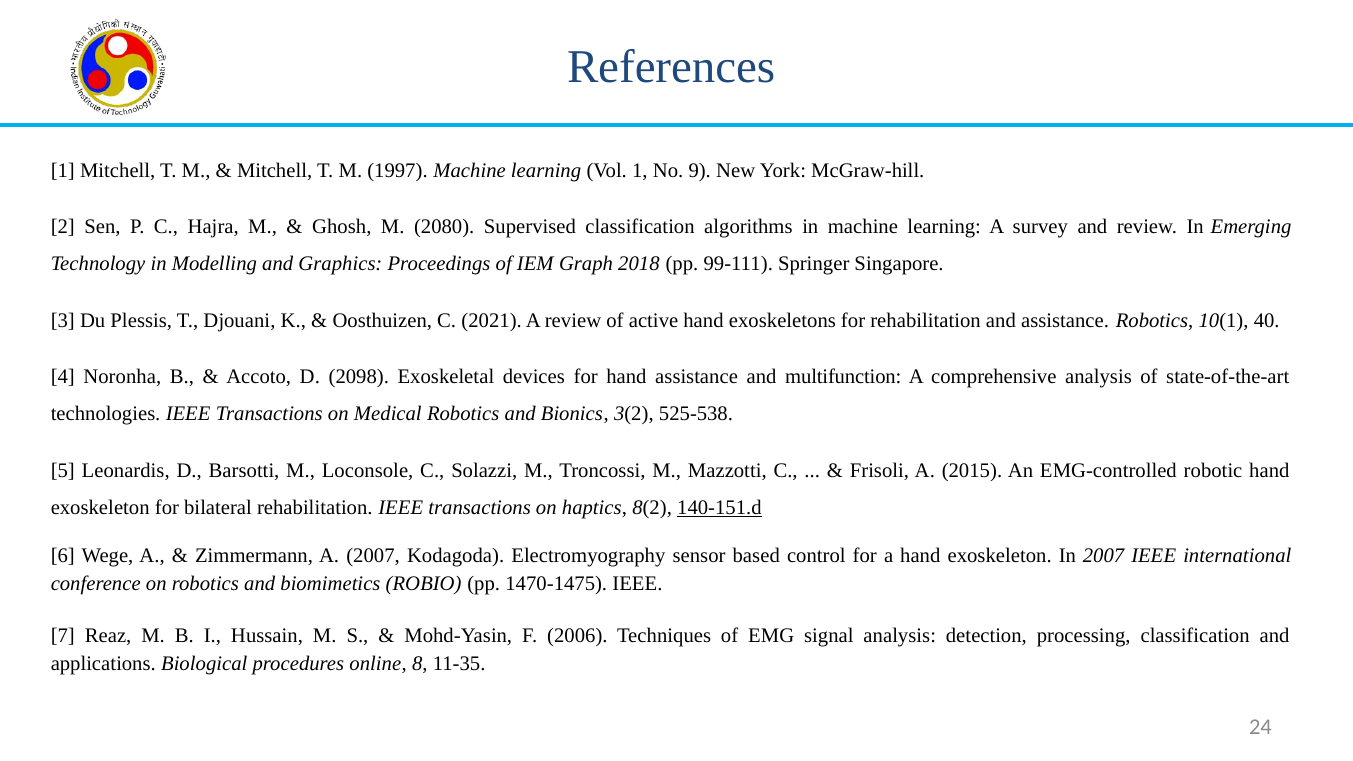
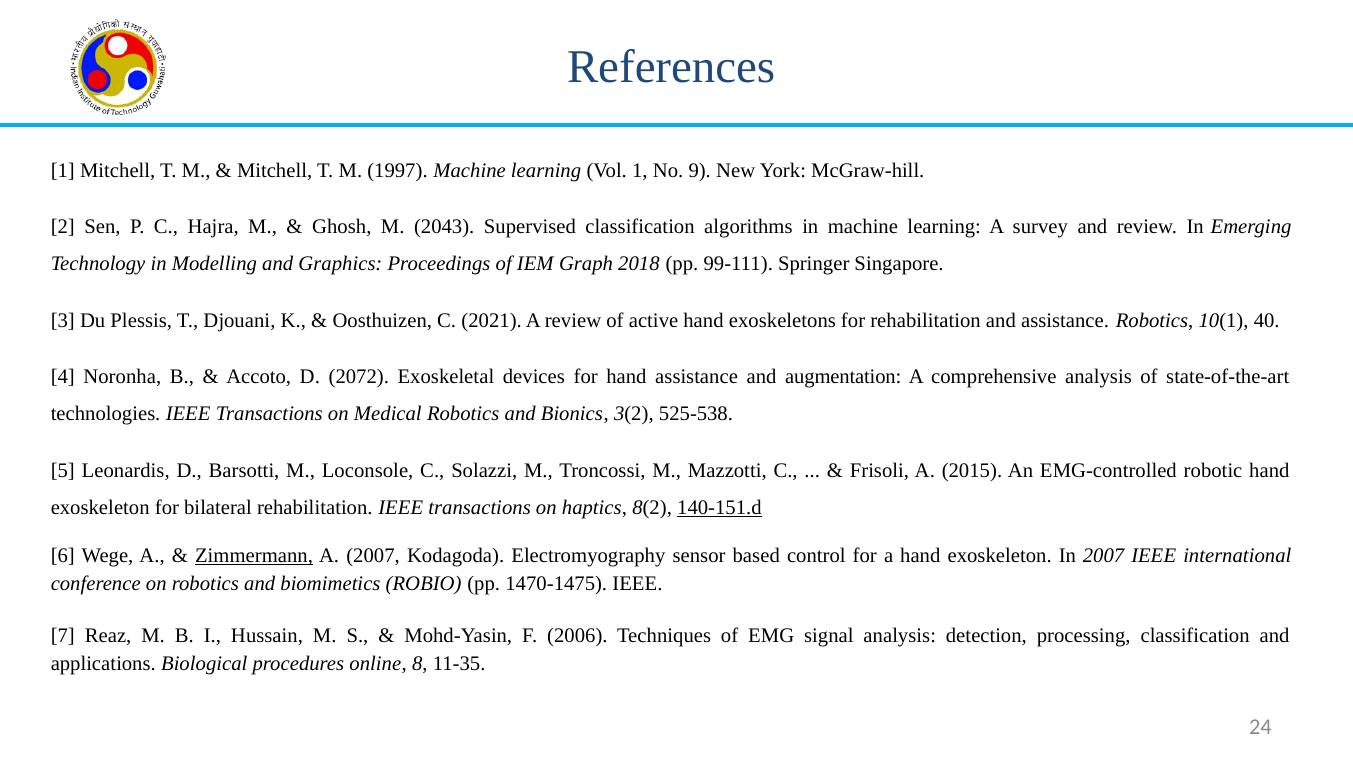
2080: 2080 -> 2043
2098: 2098 -> 2072
multifunction: multifunction -> augmentation
Zimmermann underline: none -> present
